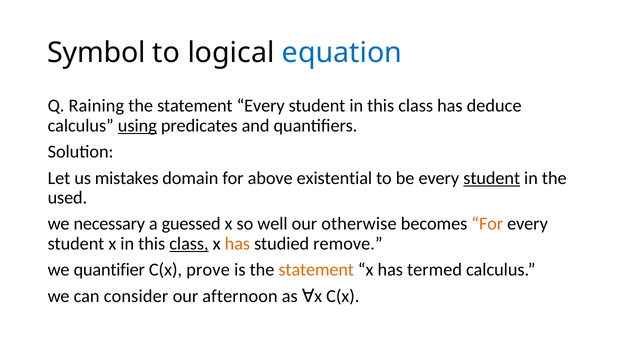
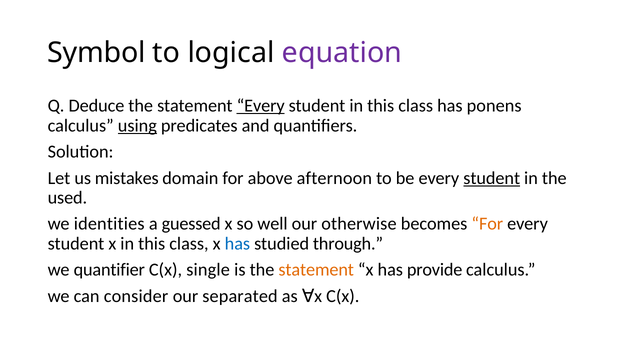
equation colour: blue -> purple
Raining: Raining -> Deduce
Every at (261, 106) underline: none -> present
deduce: deduce -> ponens
existential: existential -> afternoon
necessary: necessary -> identities
class at (189, 243) underline: present -> none
has at (237, 243) colour: orange -> blue
remove: remove -> through
prove: prove -> single
termed: termed -> provide
afternoon: afternoon -> separated
